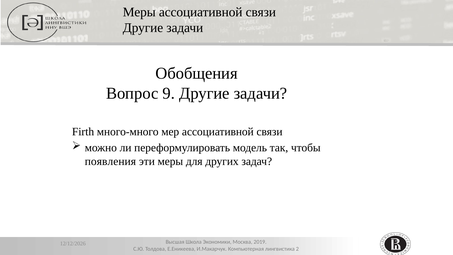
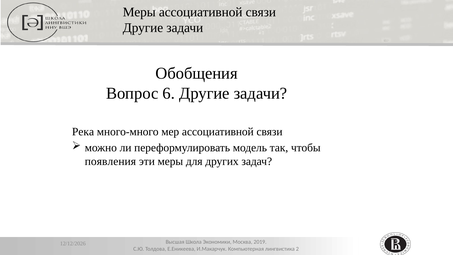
9: 9 -> 6
Firth: Firth -> Река
